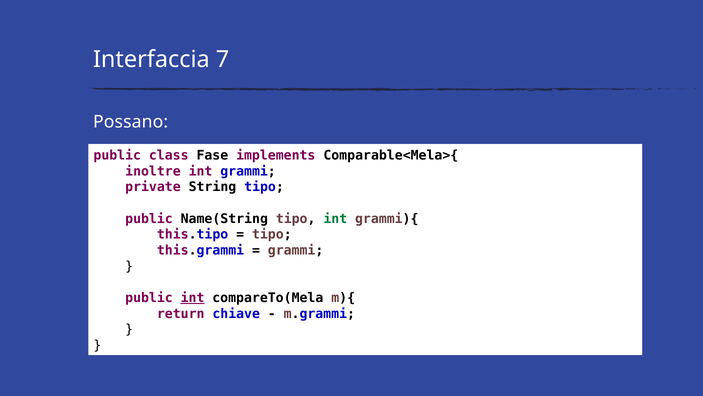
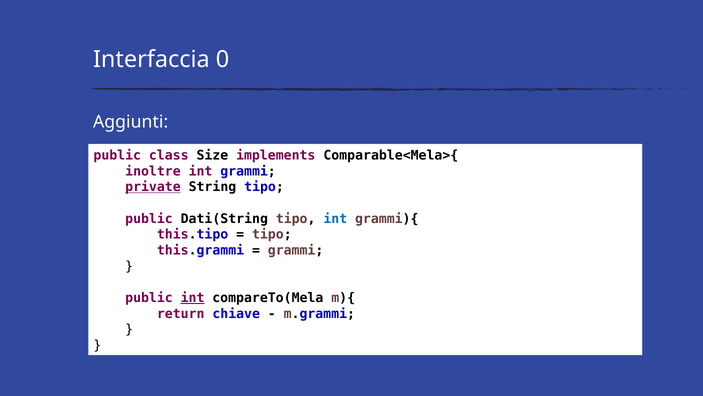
7: 7 -> 0
Possano: Possano -> Aggiunti
Fase: Fase -> Size
private underline: none -> present
Name(String: Name(String -> Dati(String
int at (335, 218) colour: green -> blue
